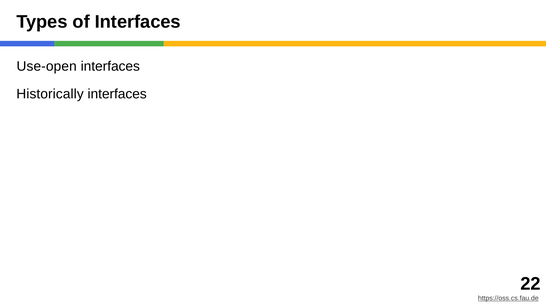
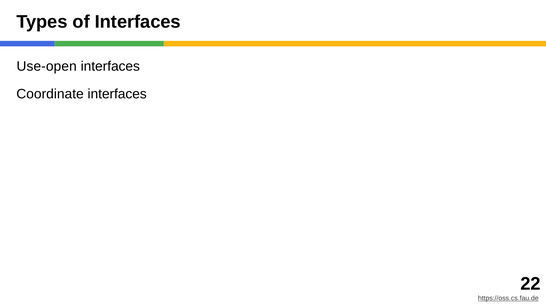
Historically: Historically -> Coordinate
